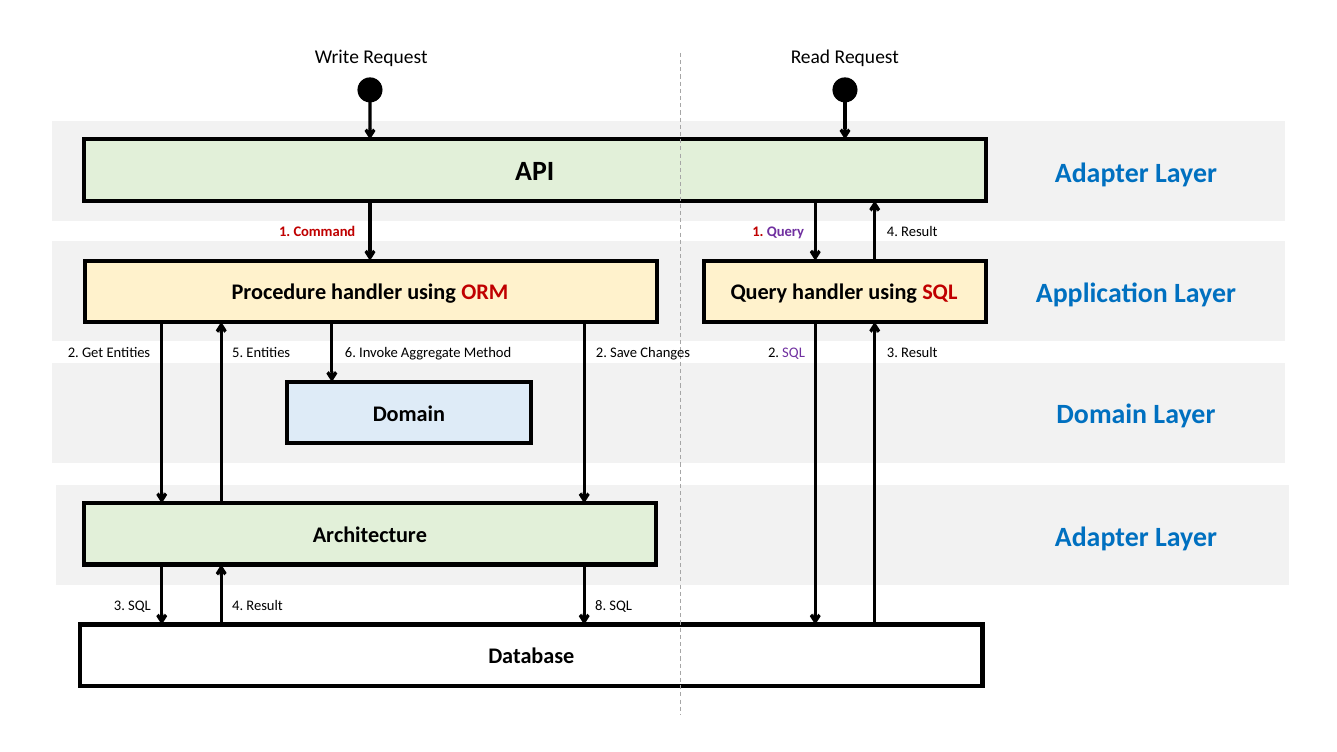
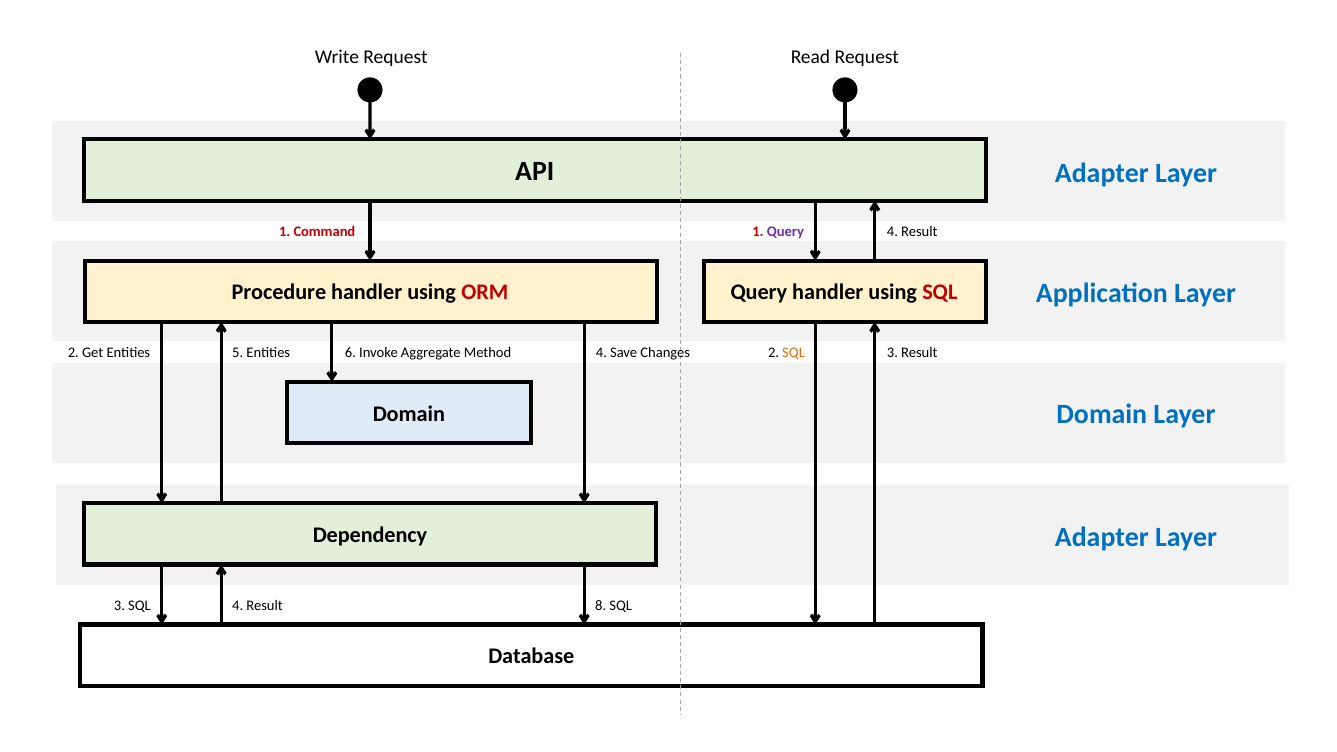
Method 2: 2 -> 4
SQL at (794, 353) colour: purple -> orange
Architecture: Architecture -> Dependency
